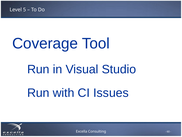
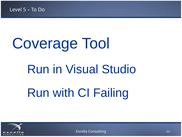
Issues: Issues -> Failing
